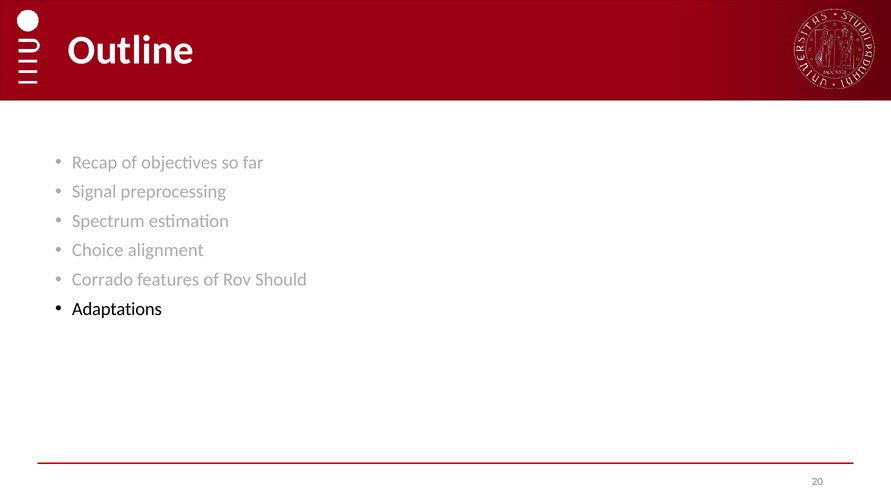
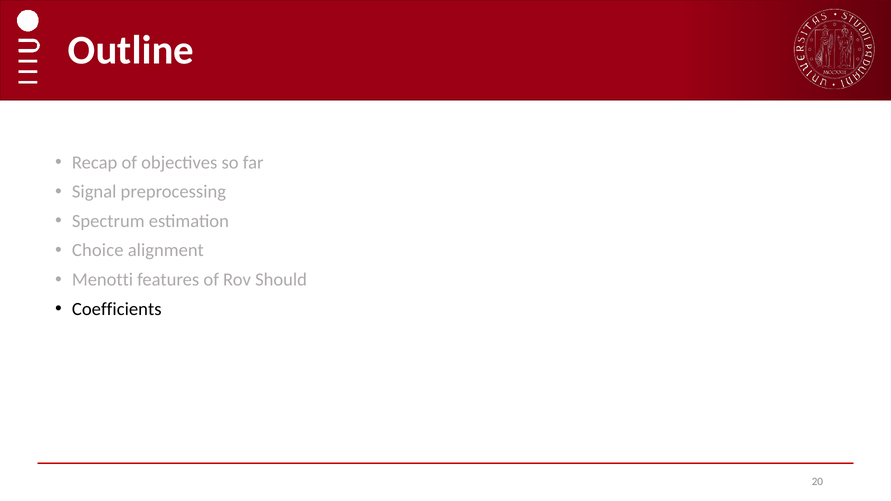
Corrado: Corrado -> Menotti
Adaptations: Adaptations -> Coefficients
